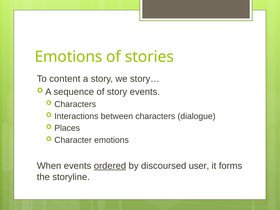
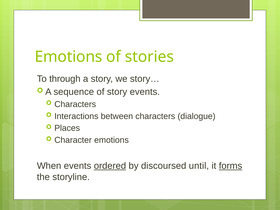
content: content -> through
user: user -> until
forms underline: none -> present
